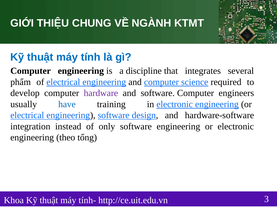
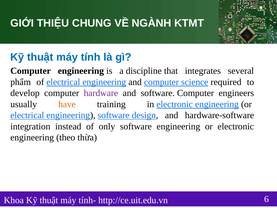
have colour: blue -> orange
tổng: tổng -> thừa
3: 3 -> 6
